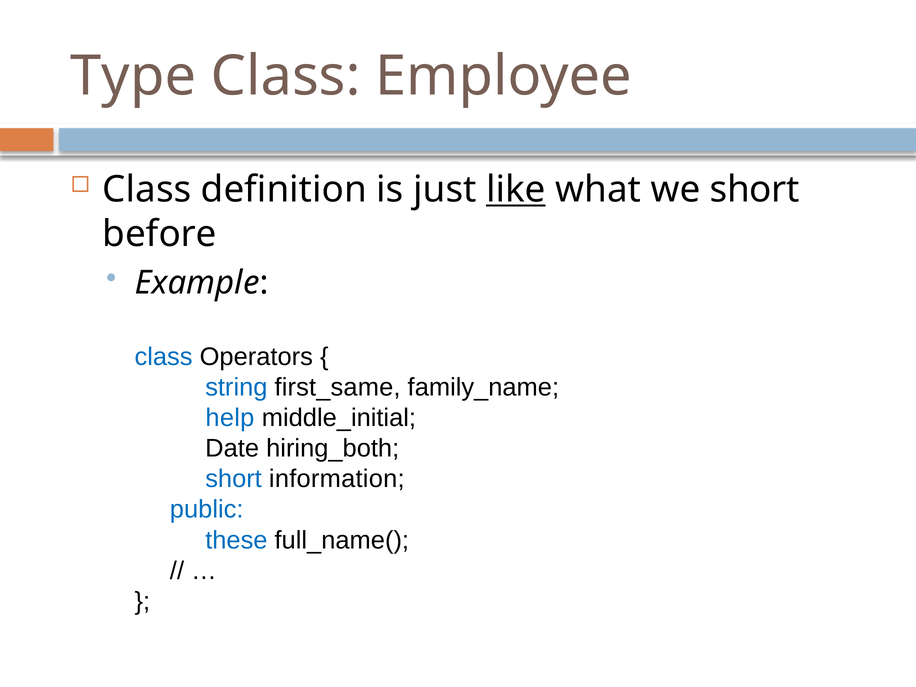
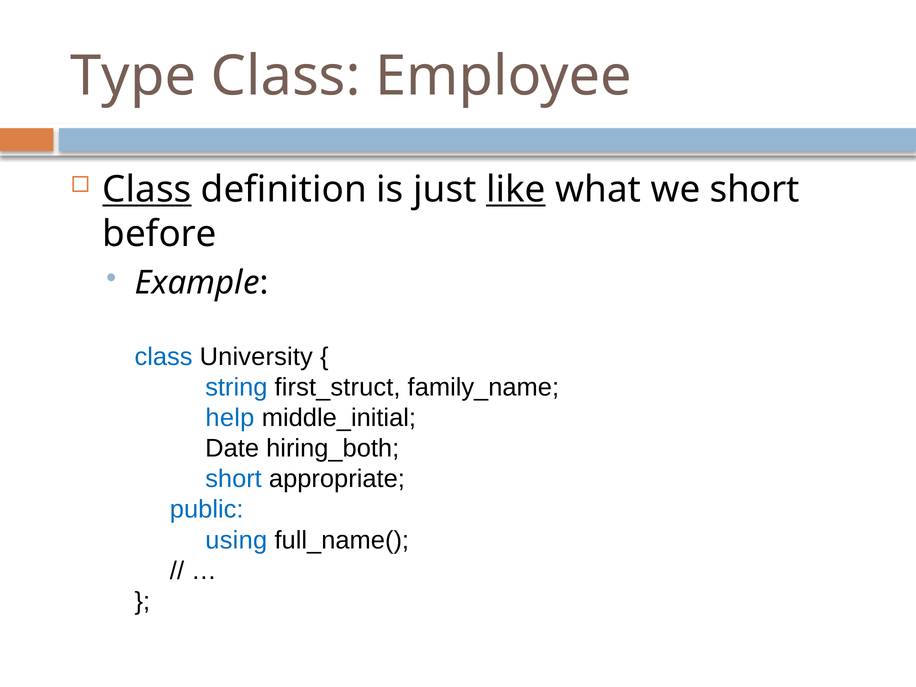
Class at (147, 190) underline: none -> present
Operators: Operators -> University
first_same: first_same -> first_struct
information: information -> appropriate
these: these -> using
